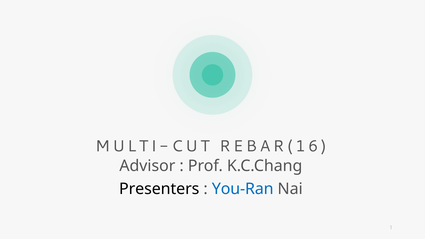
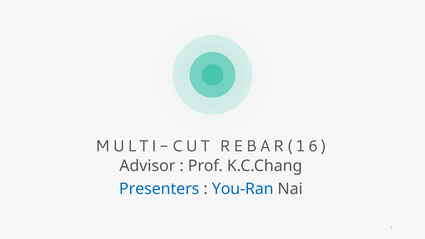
Presenters colour: black -> blue
